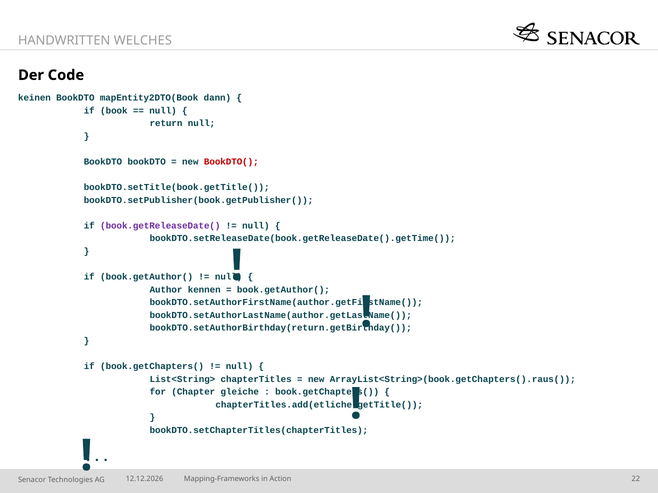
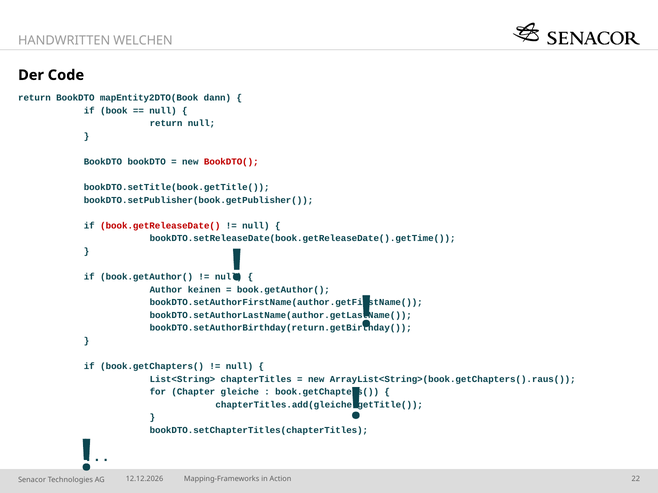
WELCHES: WELCHES -> WELCHEN
keinen at (34, 98): keinen -> return
book.getReleaseDate( colour: purple -> red
kennen: kennen -> keinen
chapterTitles.add(etliche.getTitle(: chapterTitles.add(etliche.getTitle( -> chapterTitles.add(gleiche.getTitle(
